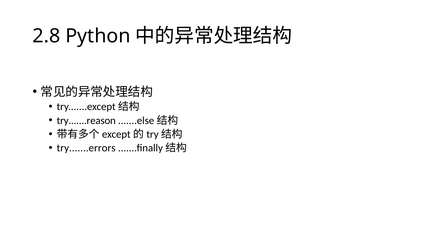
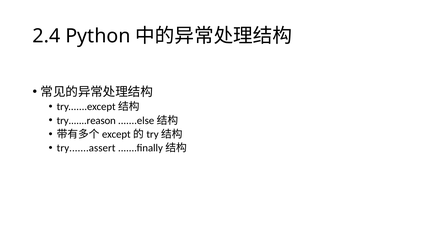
2.8: 2.8 -> 2.4
try.......errors: try.......errors -> try.......assert
